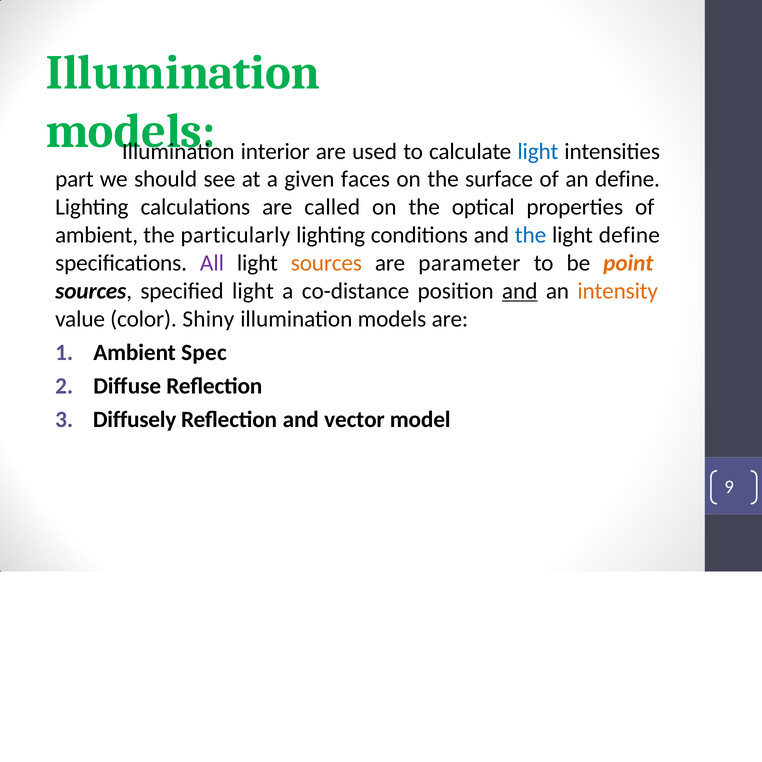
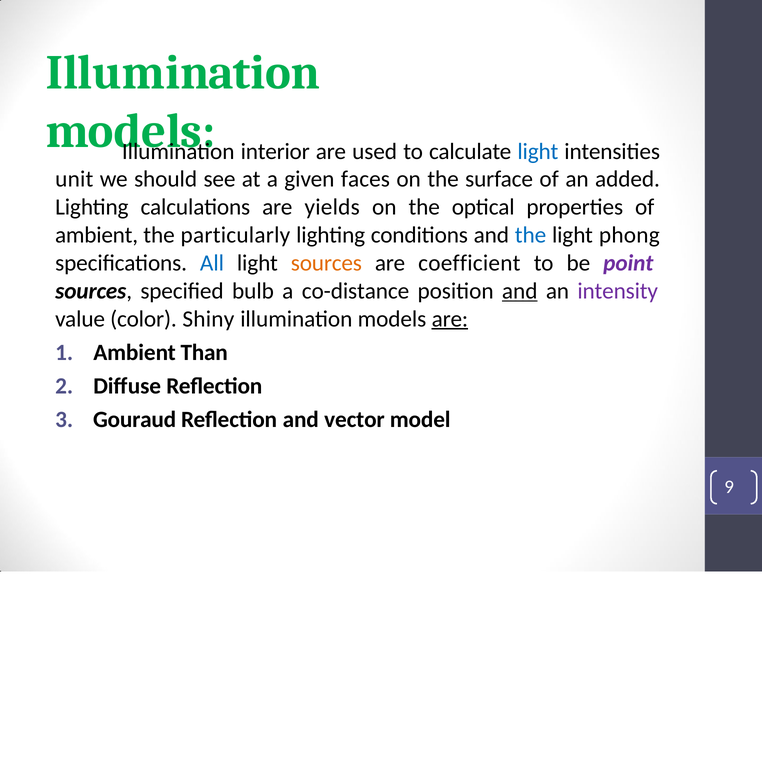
part: part -> unit
an define: define -> added
called: called -> yields
light define: define -> phong
All colour: purple -> blue
parameter: parameter -> coefficient
point colour: orange -> purple
specified light: light -> bulb
intensity colour: orange -> purple
are at (450, 319) underline: none -> present
Spec: Spec -> Than
Diffusely: Diffusely -> Gouraud
